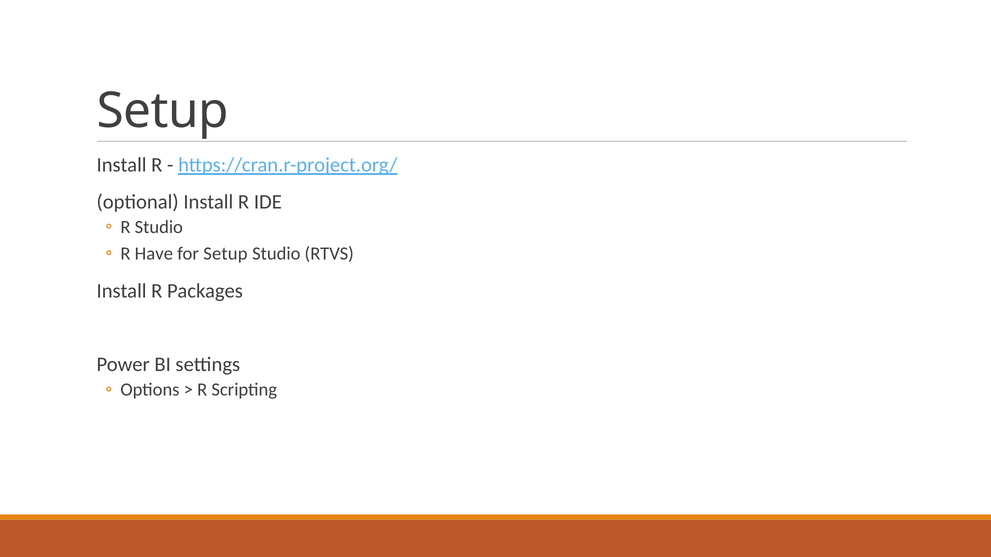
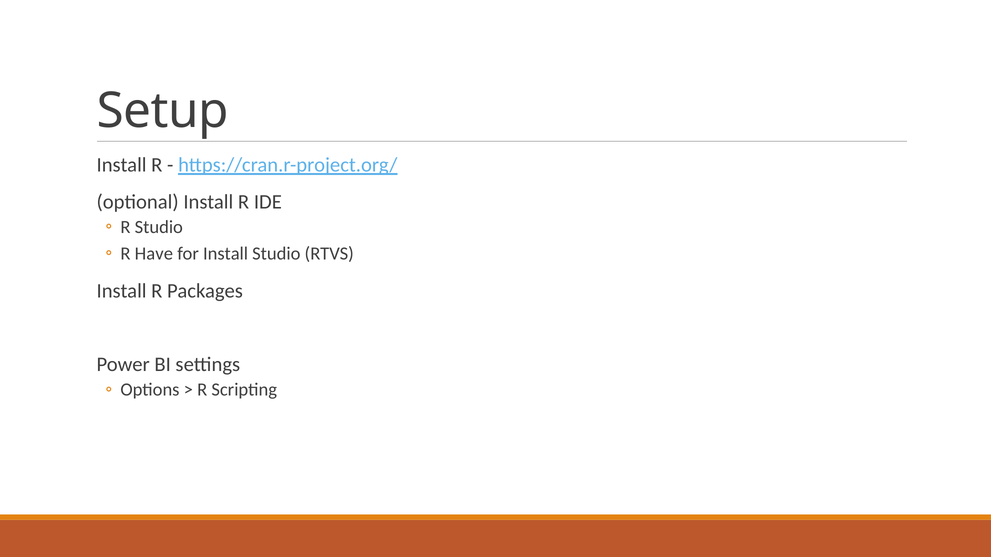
for Setup: Setup -> Install
